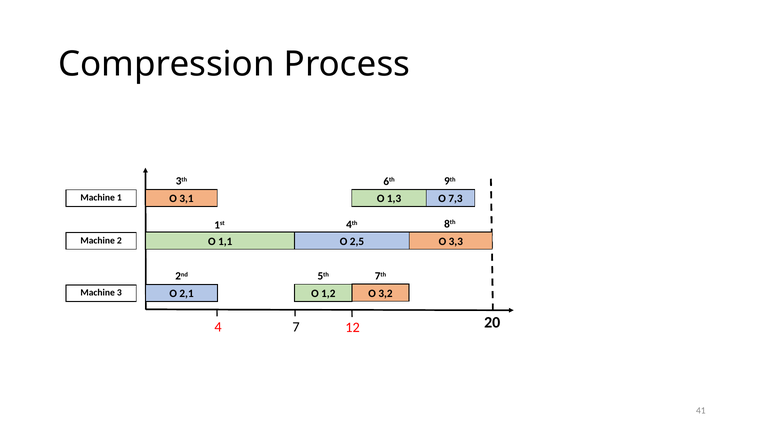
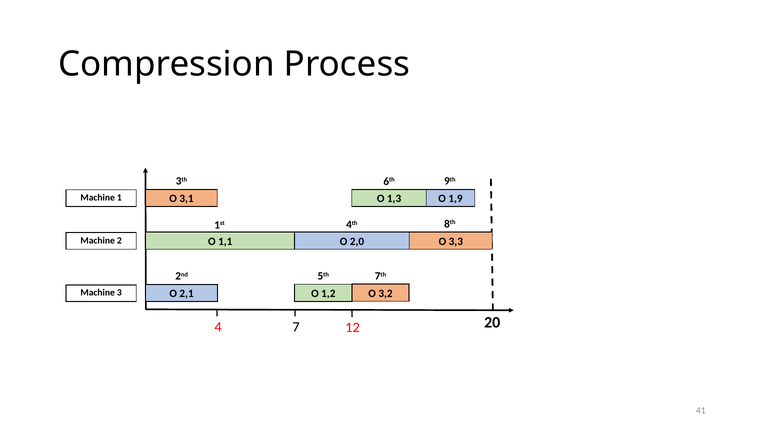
7,3: 7,3 -> 1,9
2,5: 2,5 -> 2,0
